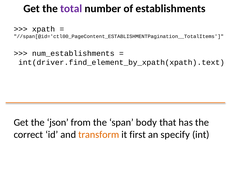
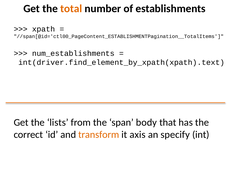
total colour: purple -> orange
json: json -> lists
first: first -> axis
